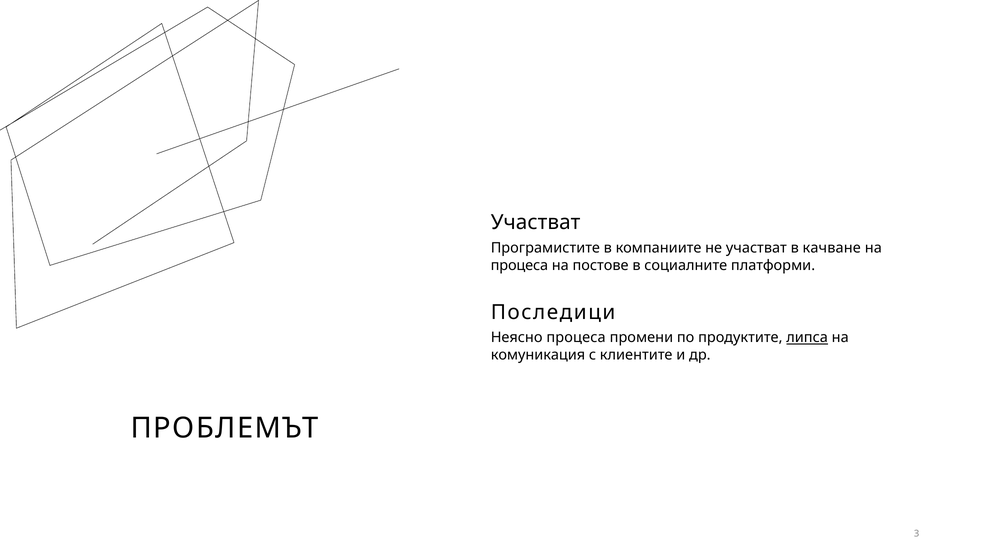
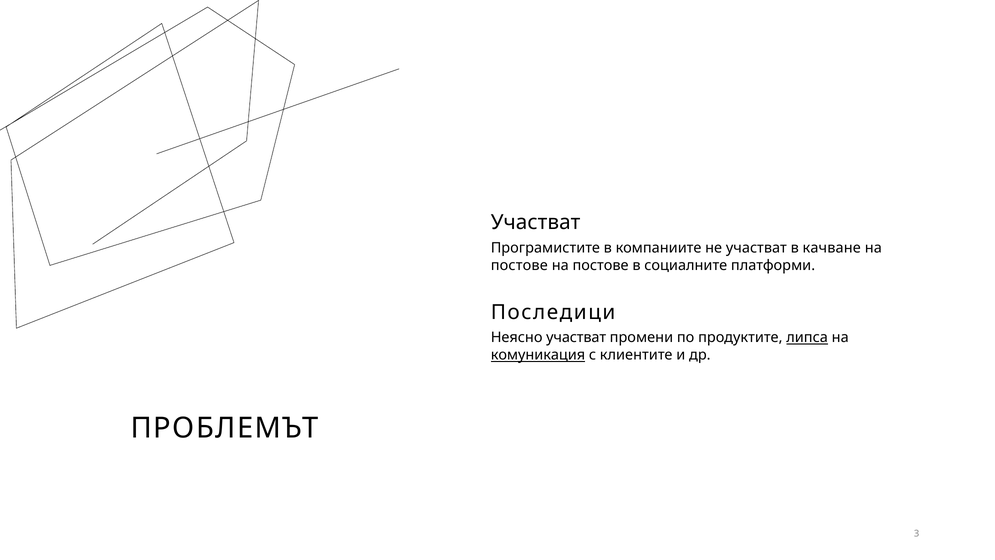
процеса at (519, 265): процеса -> постове
Неясно процеса: процеса -> участват
комуникация underline: none -> present
